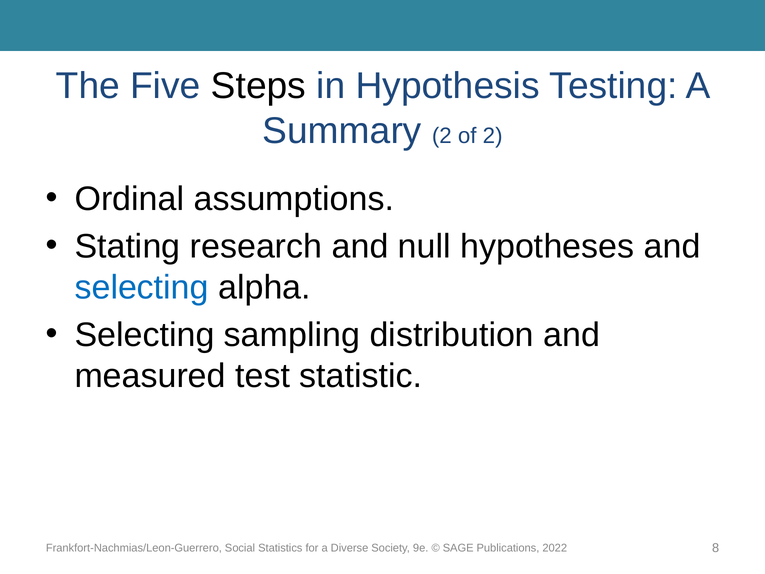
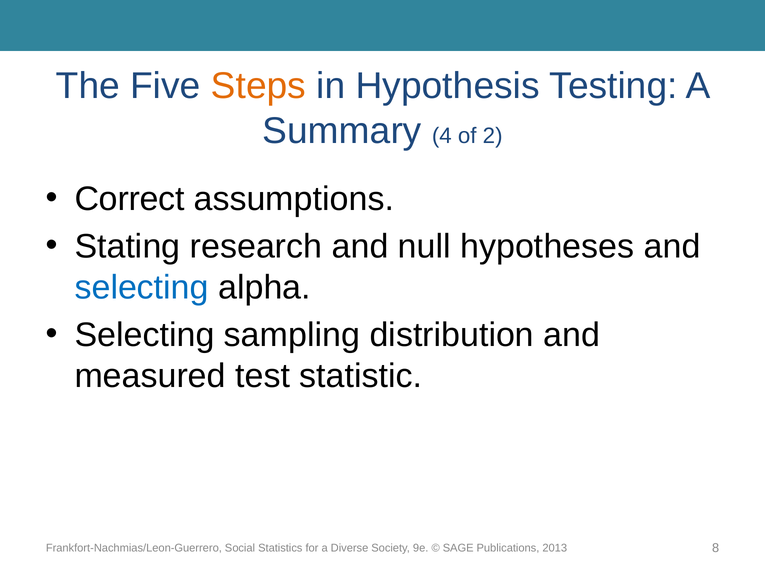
Steps colour: black -> orange
Summary 2: 2 -> 4
Ordinal: Ordinal -> Correct
2022: 2022 -> 2013
